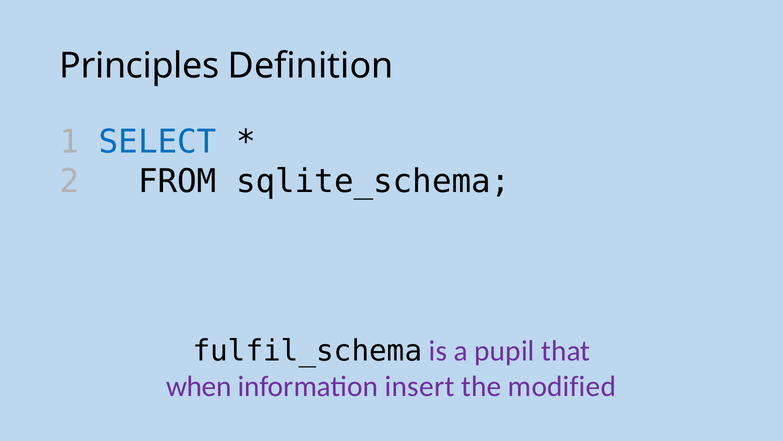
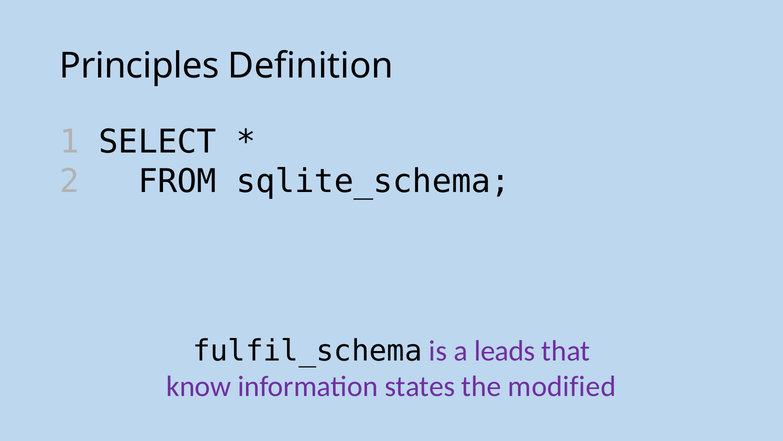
SELECT colour: blue -> black
pupil: pupil -> leads
when: when -> know
insert: insert -> states
